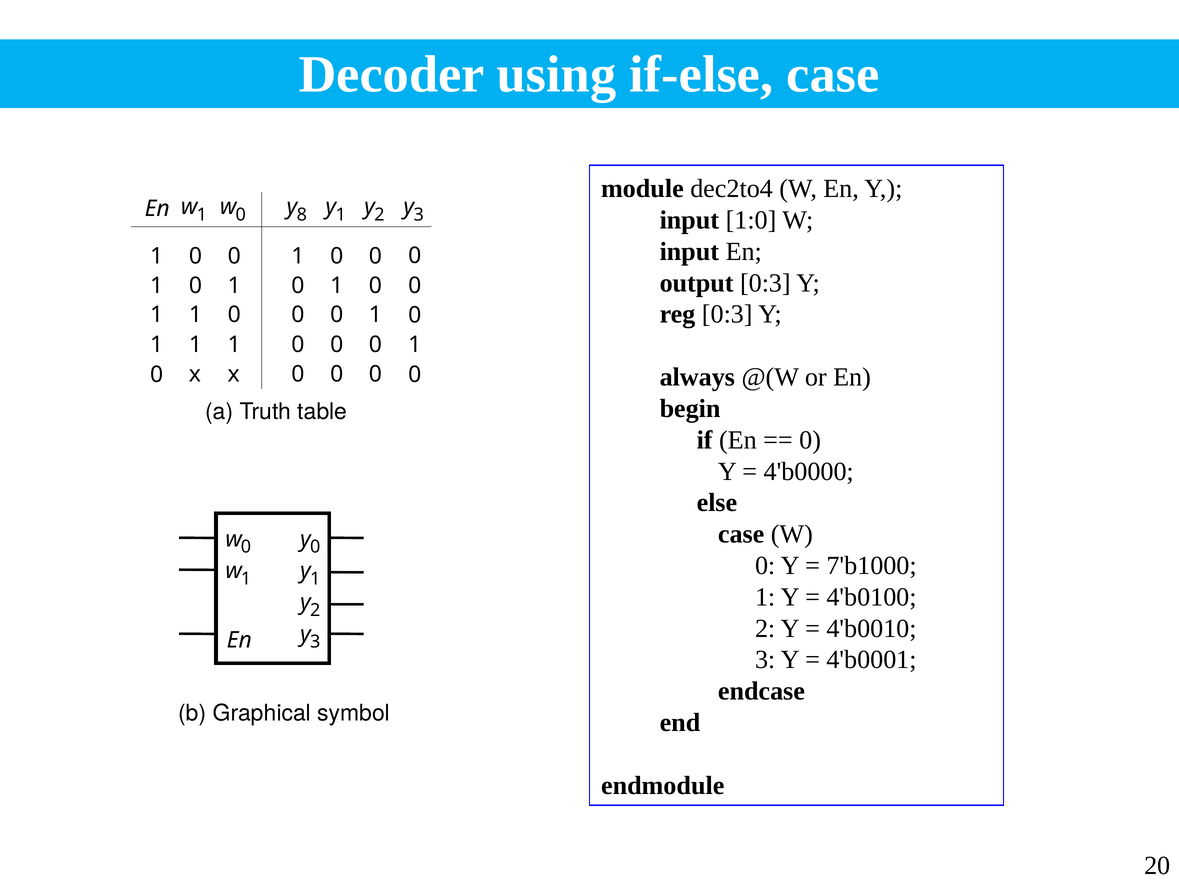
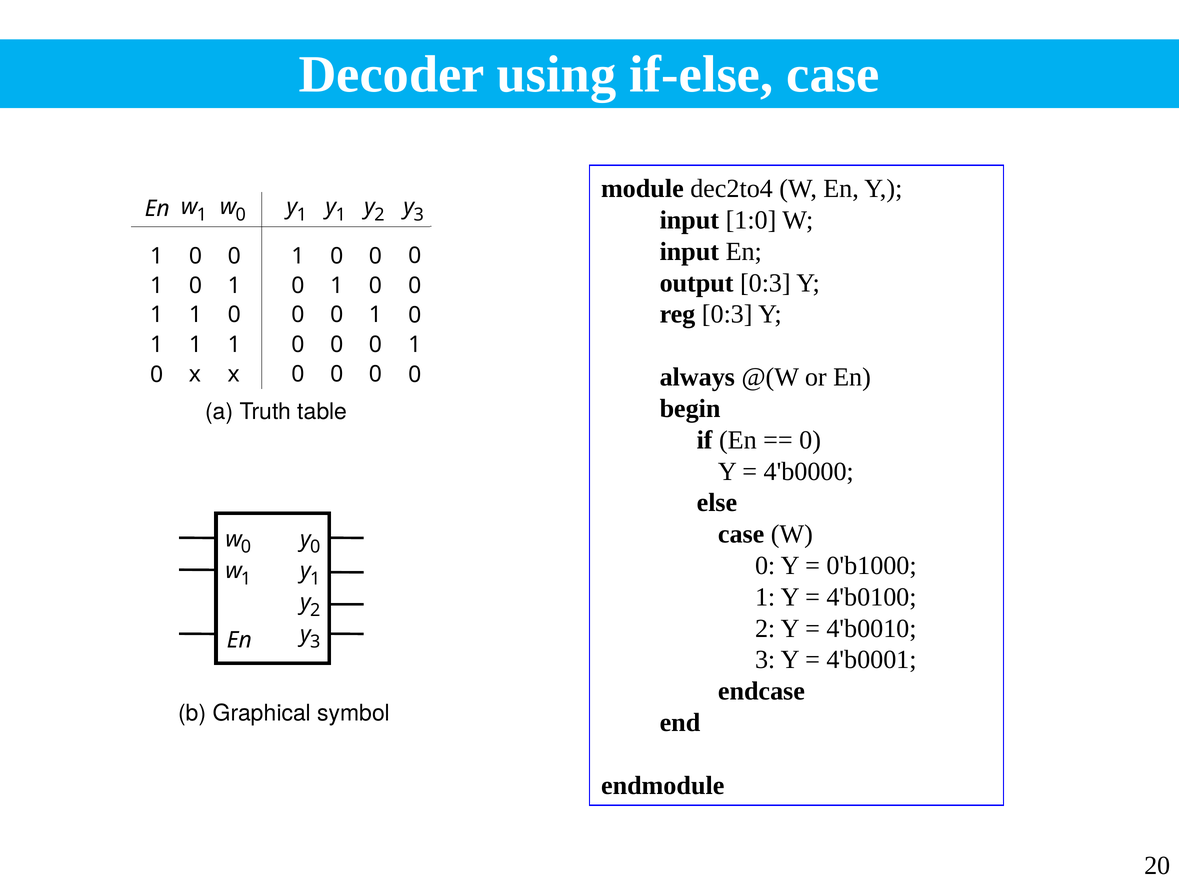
8 at (302, 215): 8 -> 1
7'b1000: 7'b1000 -> 0'b1000
